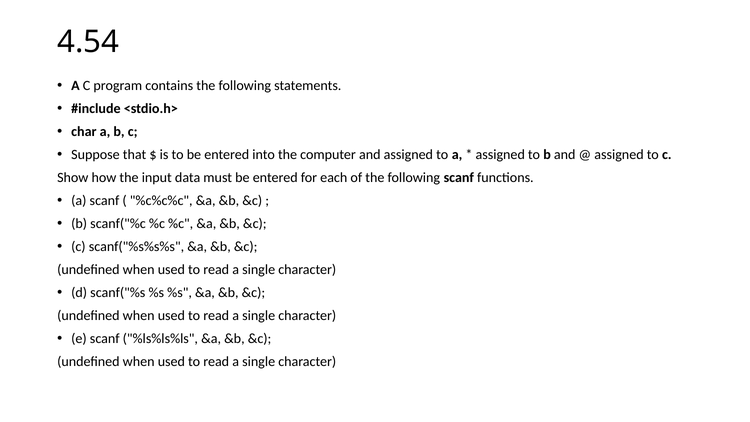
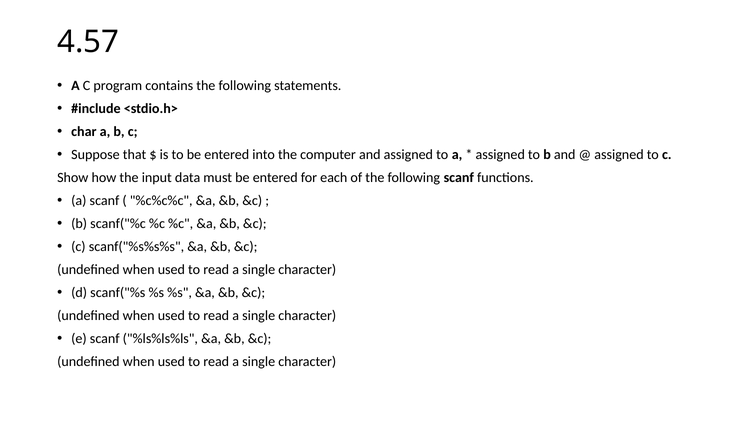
4.54: 4.54 -> 4.57
